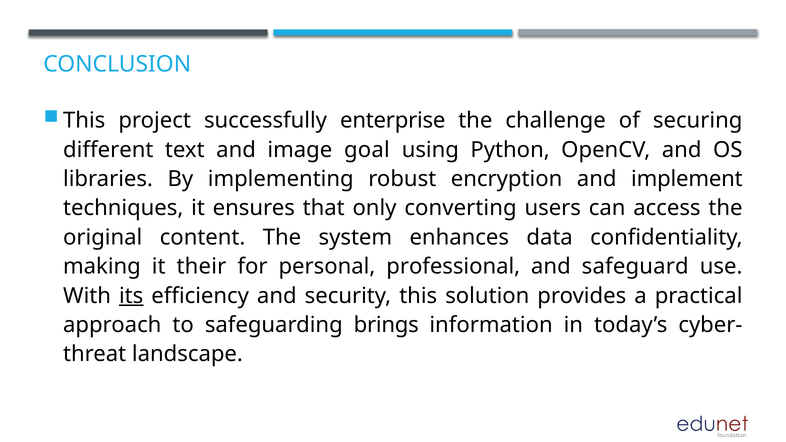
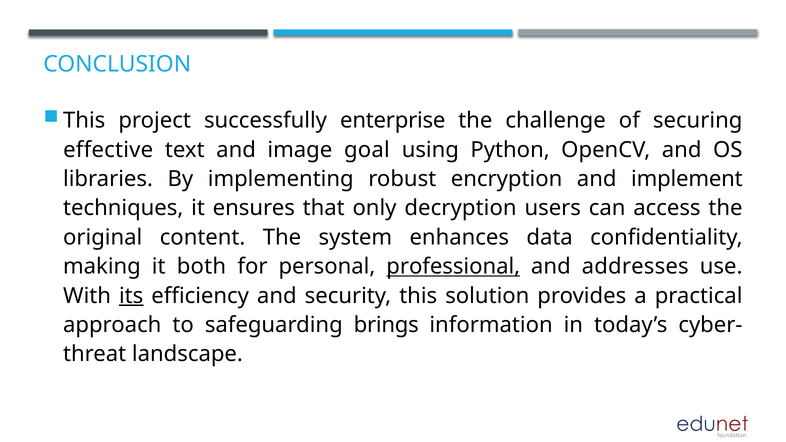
different: different -> effective
converting: converting -> decryption
their: their -> both
professional underline: none -> present
safeguard: safeguard -> addresses
